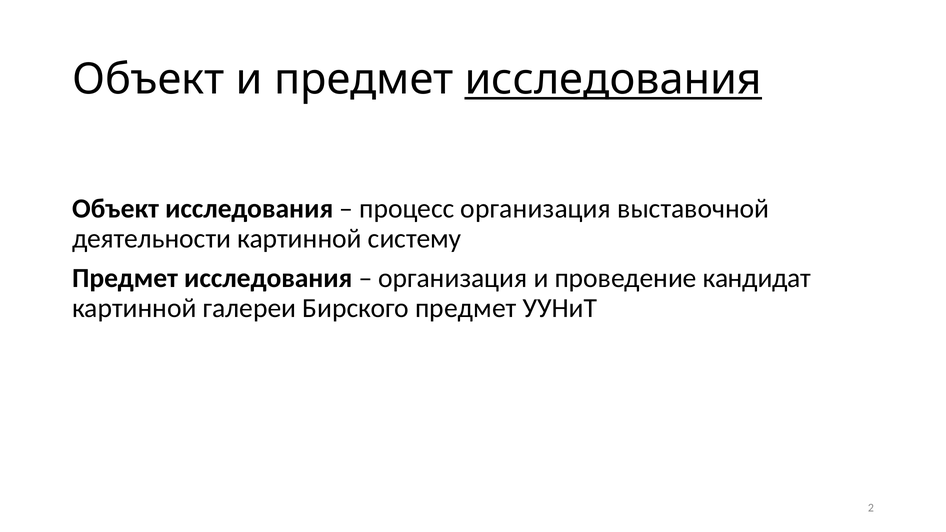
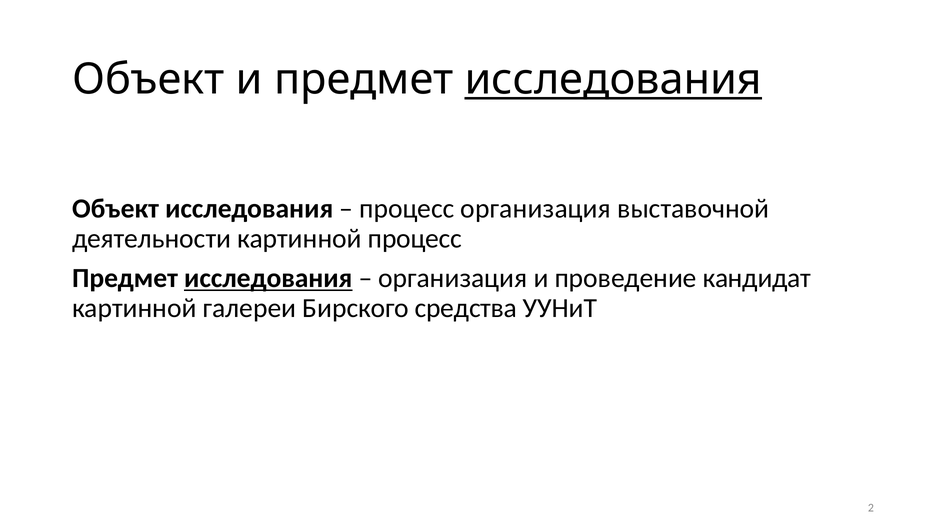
картинной систему: систему -> процесс
исследования at (268, 278) underline: none -> present
Бирского предмет: предмет -> средства
